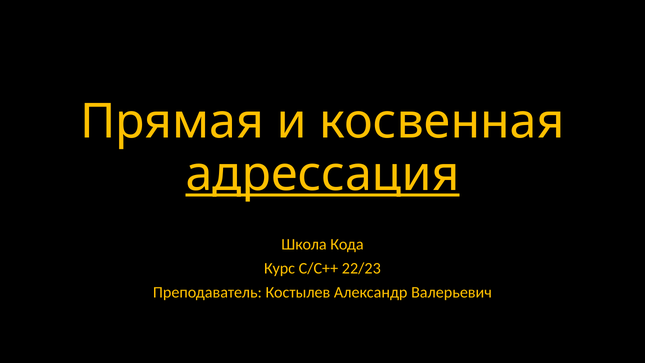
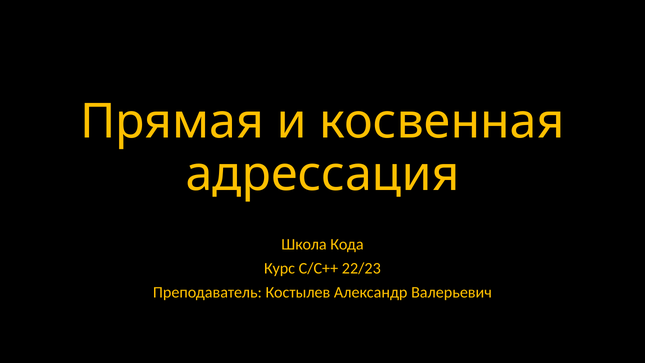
адрессация underline: present -> none
